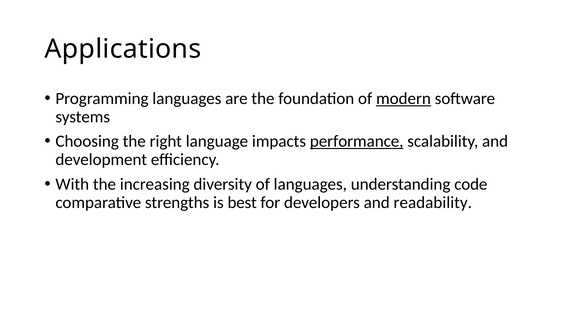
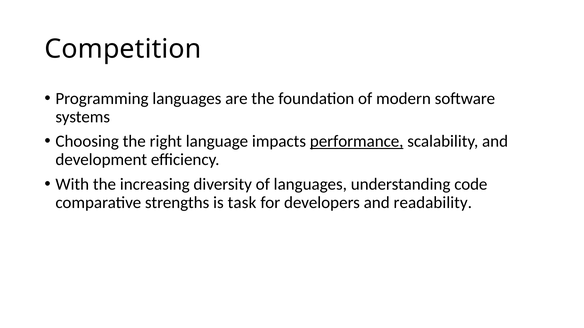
Applications: Applications -> Competition
modern underline: present -> none
best: best -> task
